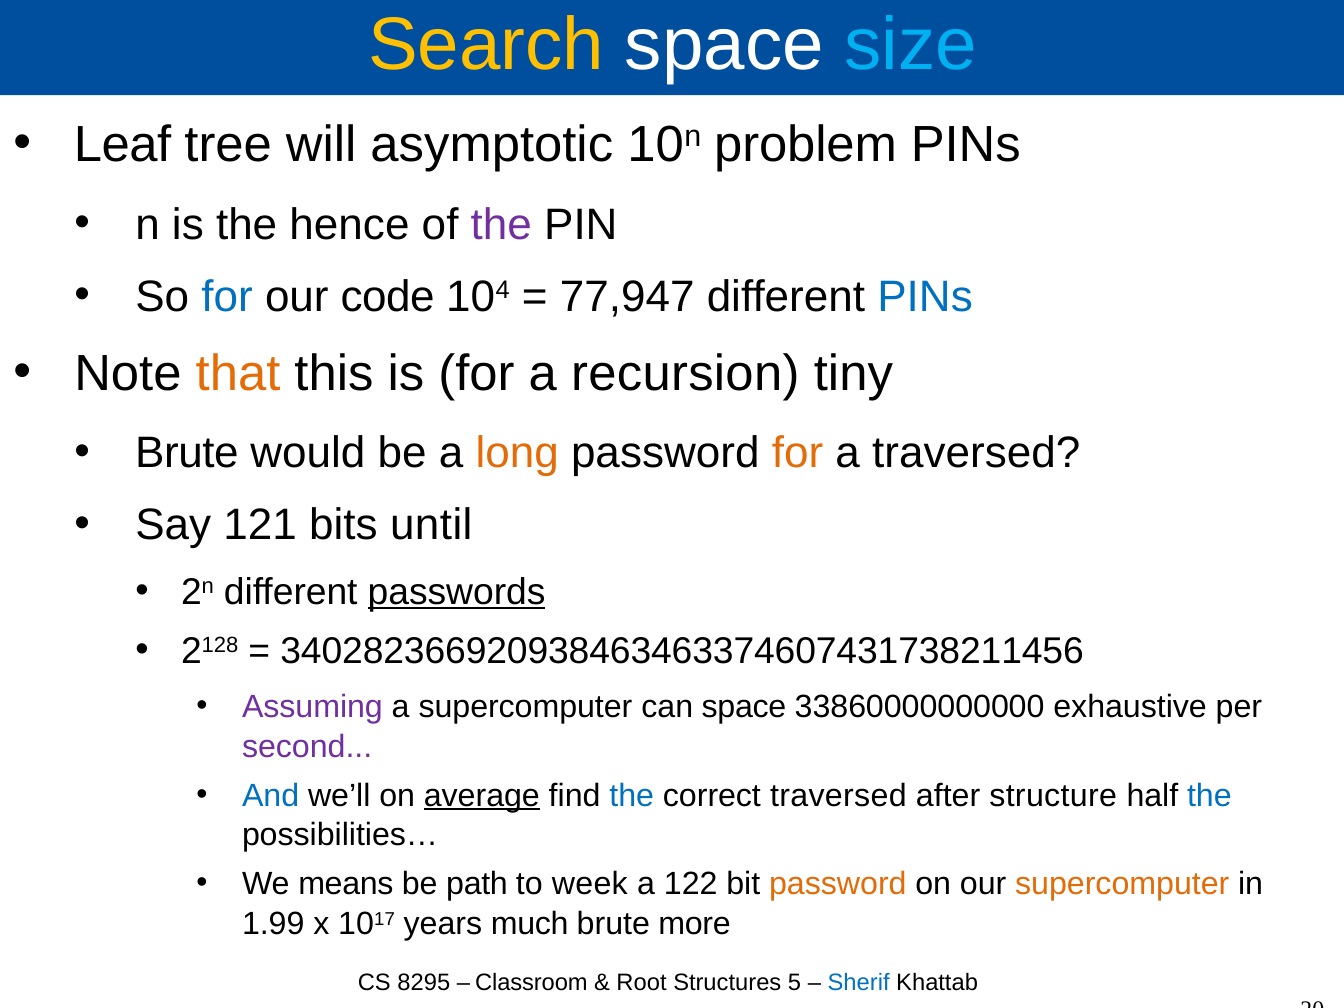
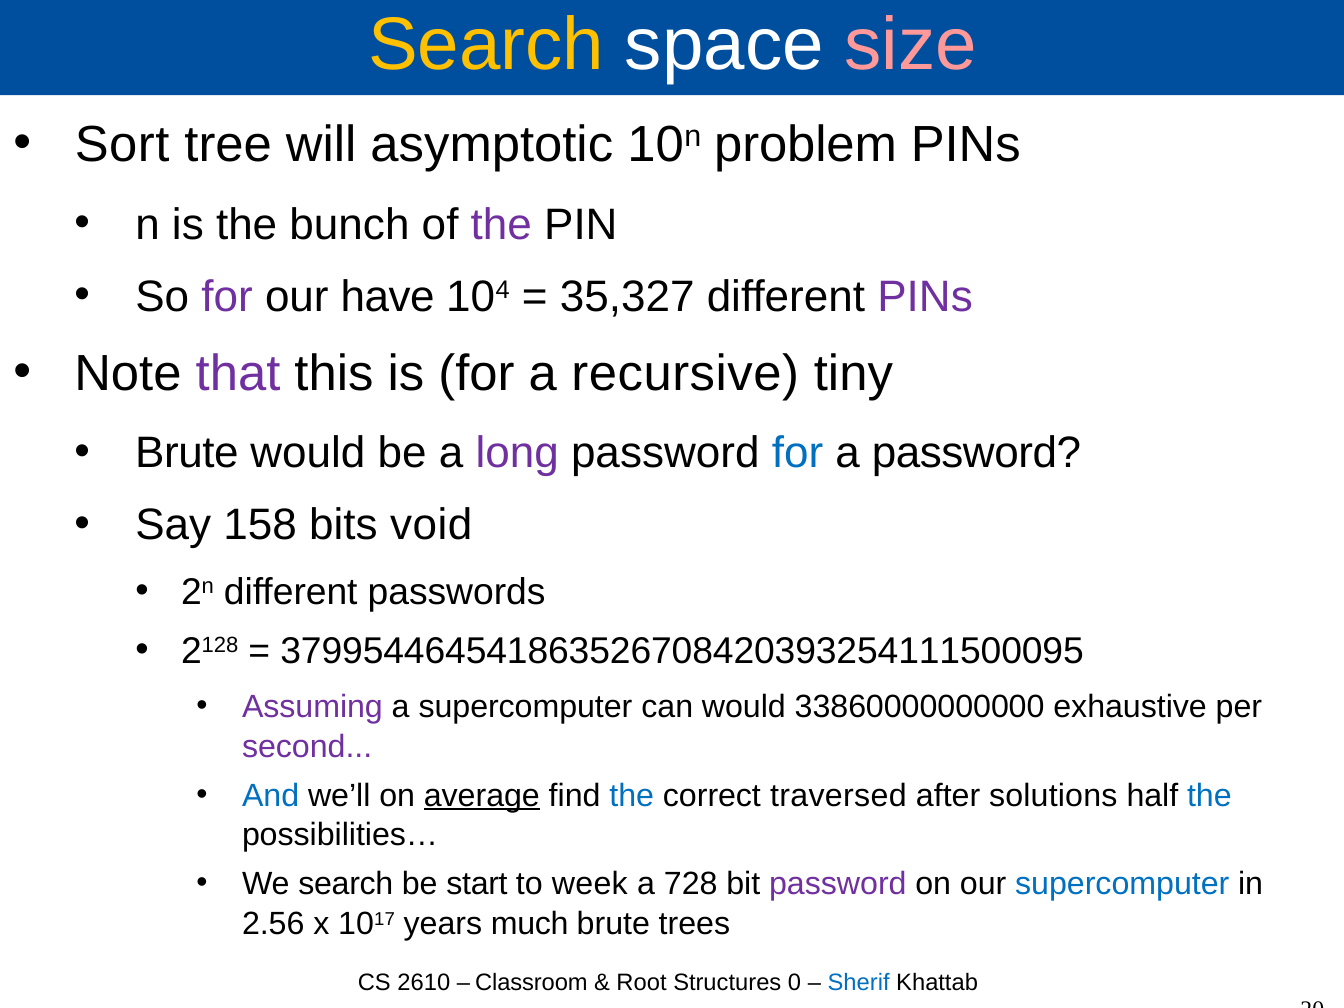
size colour: light blue -> pink
Leaf: Leaf -> Sort
hence: hence -> bunch
for at (227, 297) colour: blue -> purple
code: code -> have
77,947: 77,947 -> 35,327
PINs at (925, 297) colour: blue -> purple
that colour: orange -> purple
recursion: recursion -> recursive
long colour: orange -> purple
for at (798, 453) colour: orange -> blue
a traversed: traversed -> password
121: 121 -> 158
until: until -> void
passwords underline: present -> none
340282366920938463463374607431738211456: 340282366920938463463374607431738211456 -> 379954464541863526708420393254111500095
can space: space -> would
structure: structure -> solutions
We means: means -> search
path: path -> start
122: 122 -> 728
password at (838, 885) colour: orange -> purple
supercomputer at (1122, 885) colour: orange -> blue
1.99: 1.99 -> 2.56
more: more -> trees
8295: 8295 -> 2610
5: 5 -> 0
